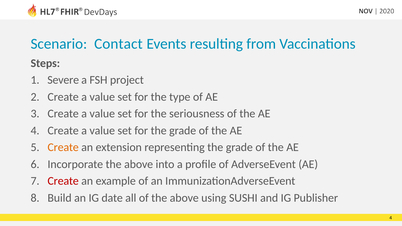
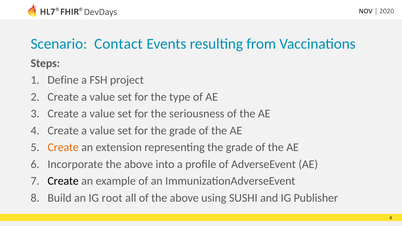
Severe: Severe -> Define
Create at (63, 181) colour: red -> black
date: date -> root
